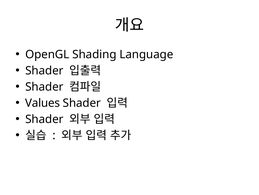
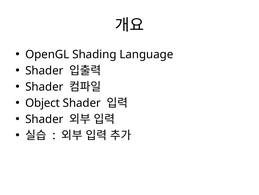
Values: Values -> Object
